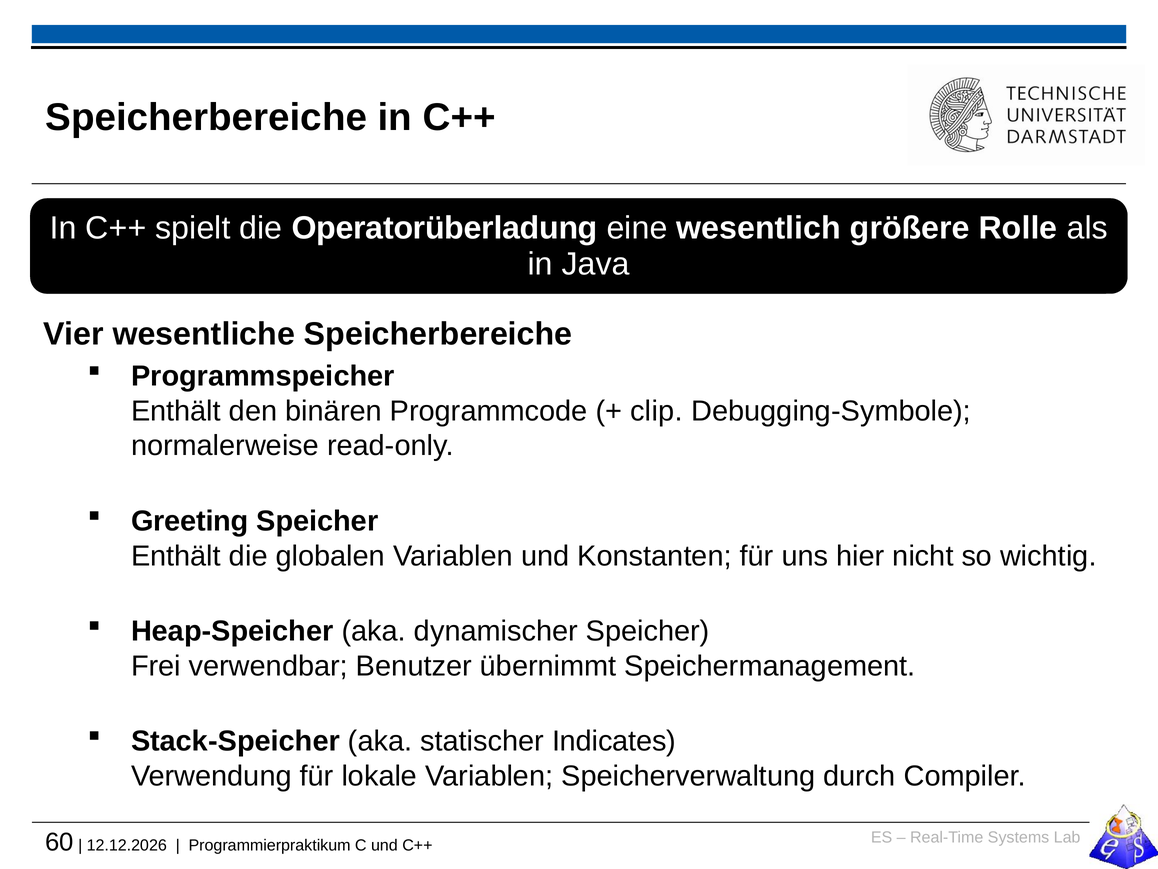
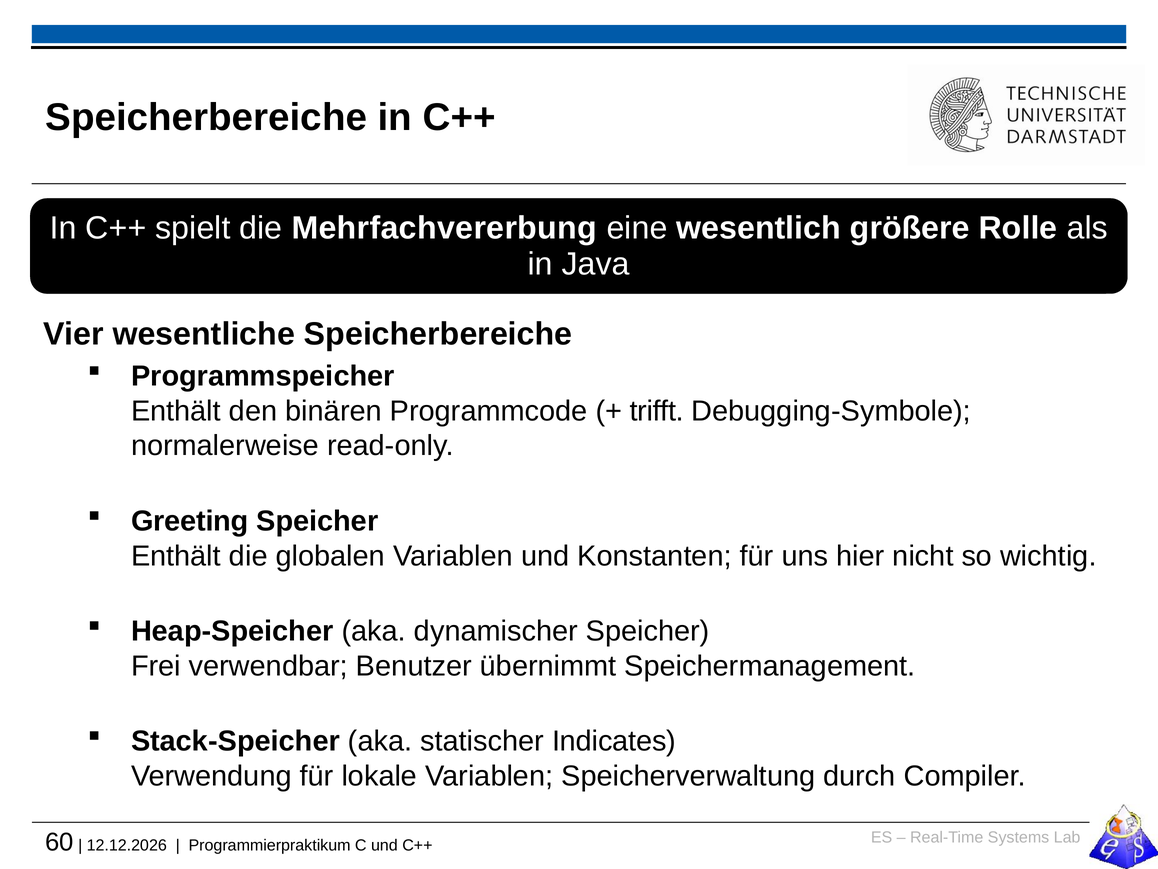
Operatorüberladung: Operatorüberladung -> Mehrfachvererbung
clip: clip -> trifft
